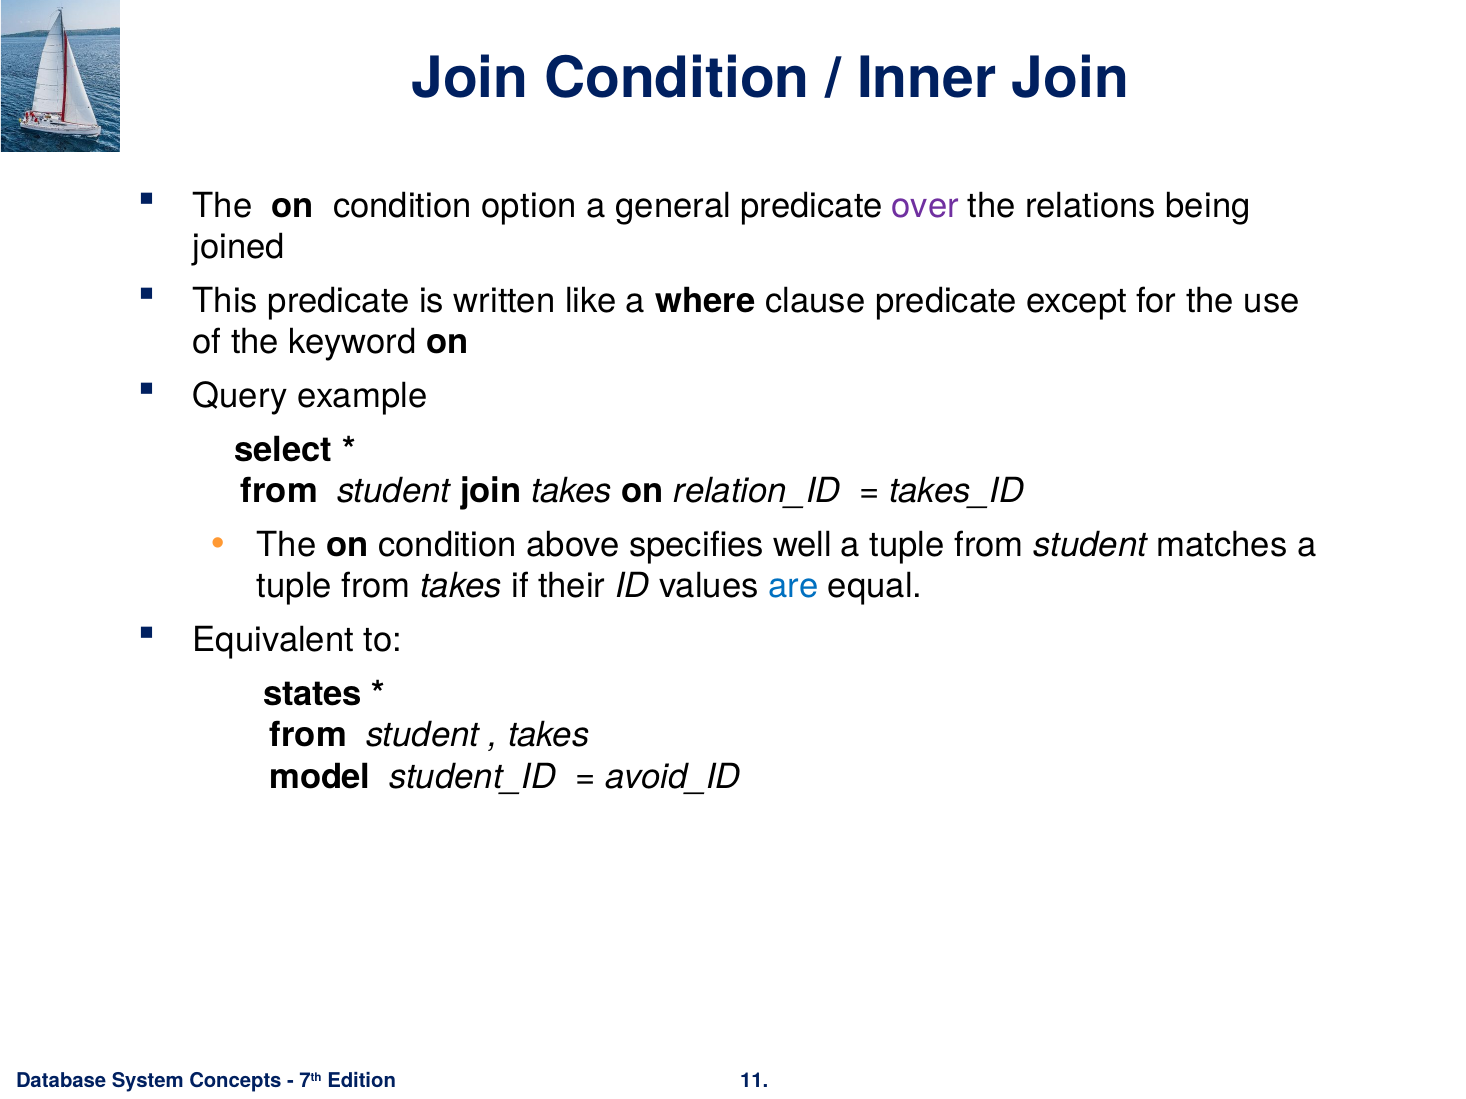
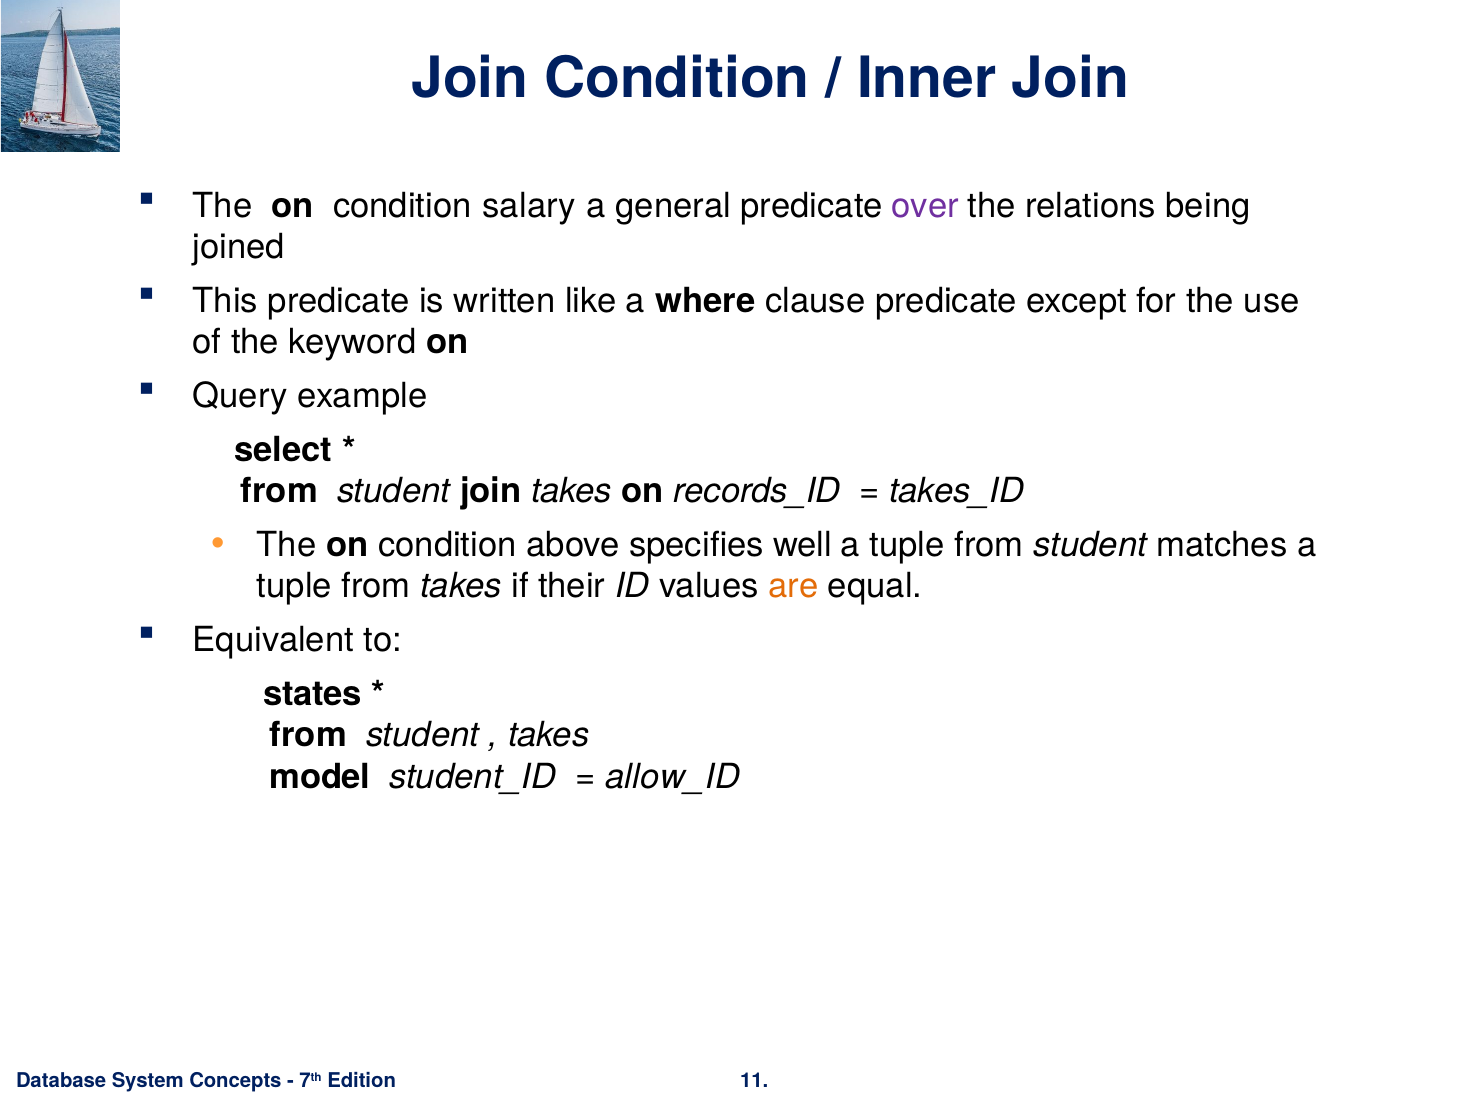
option: option -> salary
relation_ID: relation_ID -> records_ID
are colour: blue -> orange
avoid_ID: avoid_ID -> allow_ID
